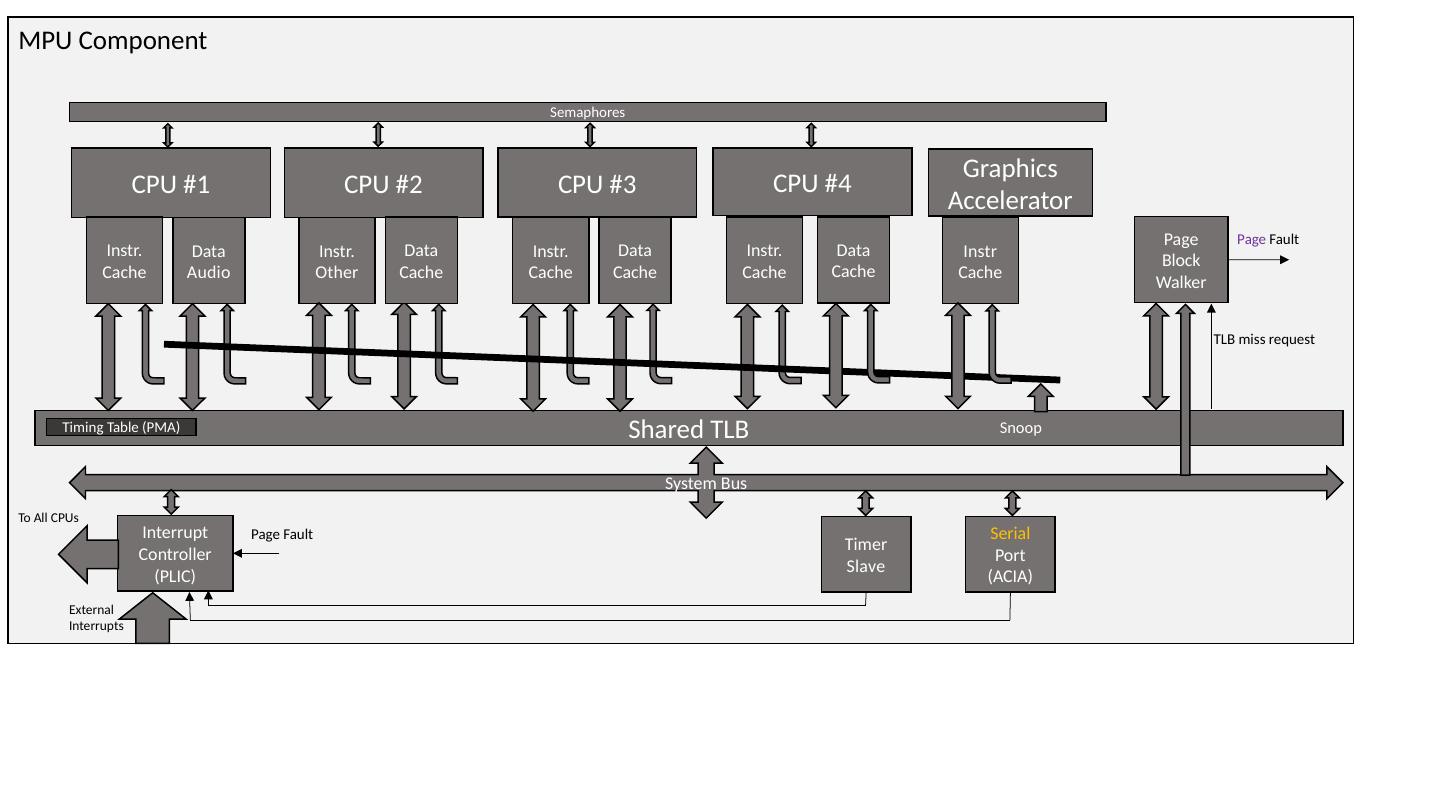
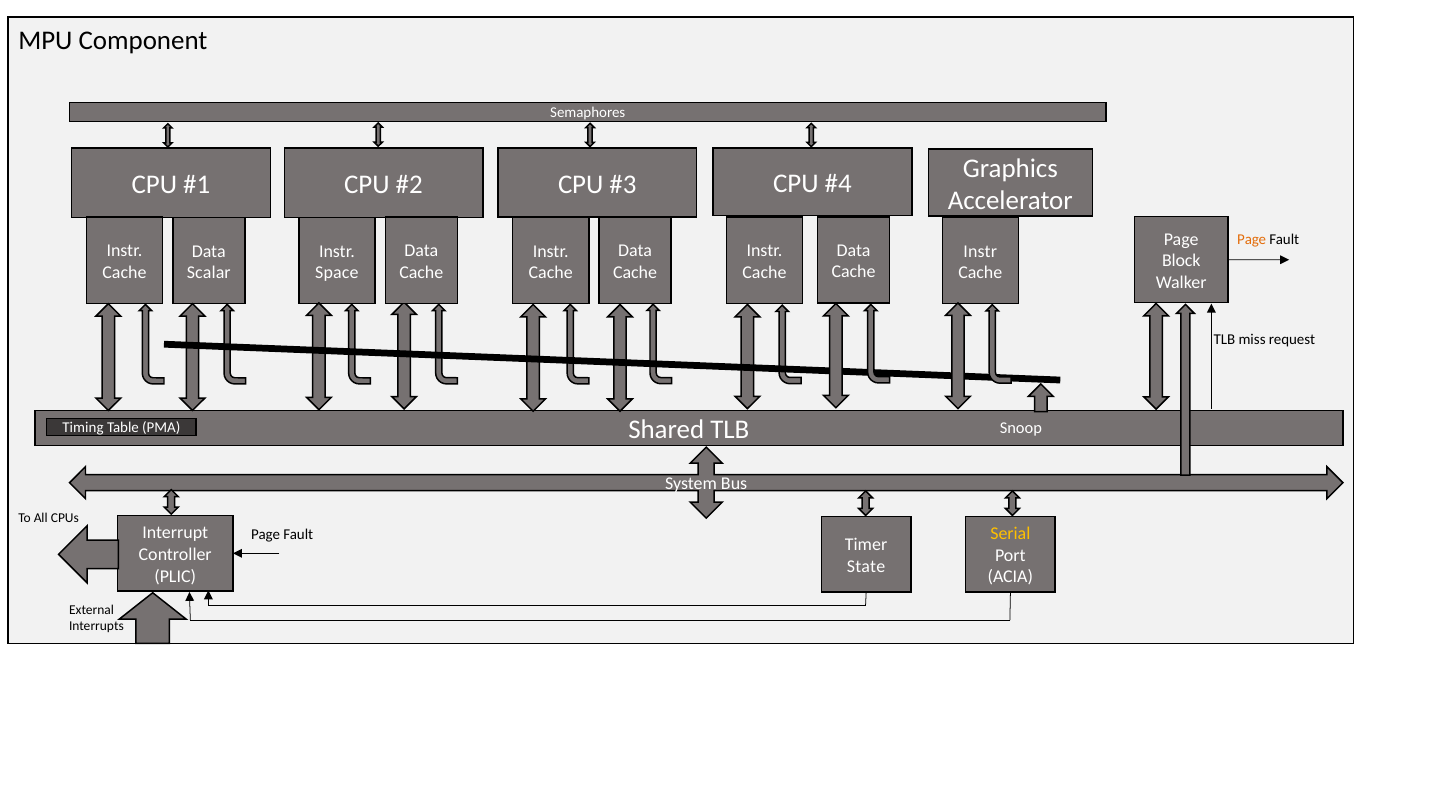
Page at (1252, 239) colour: purple -> orange
Audio: Audio -> Scalar
Other: Other -> Space
Slave: Slave -> State
